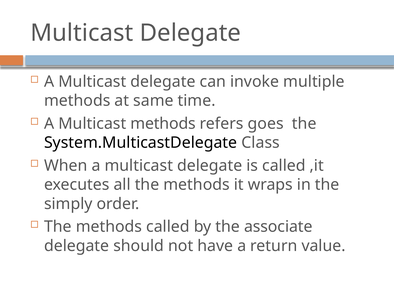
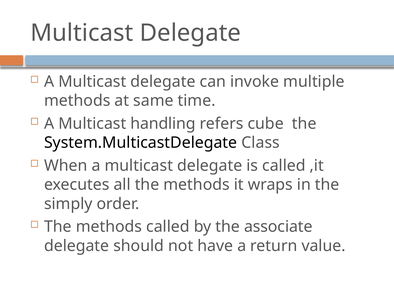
Multicast methods: methods -> handling
goes: goes -> cube
